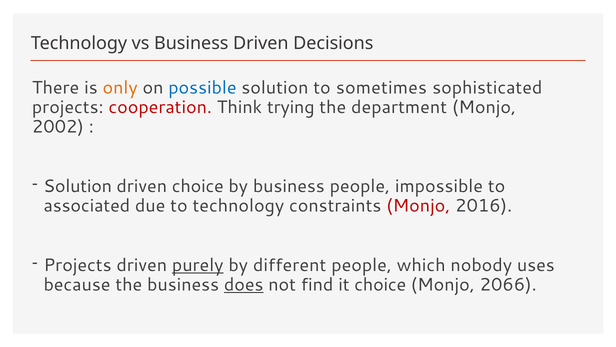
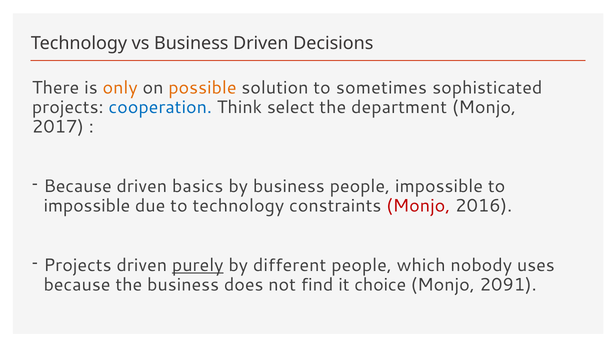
possible colour: blue -> orange
cooperation colour: red -> blue
trying: trying -> select
2002: 2002 -> 2017
Solution at (78, 186): Solution -> Because
driven choice: choice -> basics
associated at (87, 206): associated -> impossible
does underline: present -> none
2066: 2066 -> 2091
